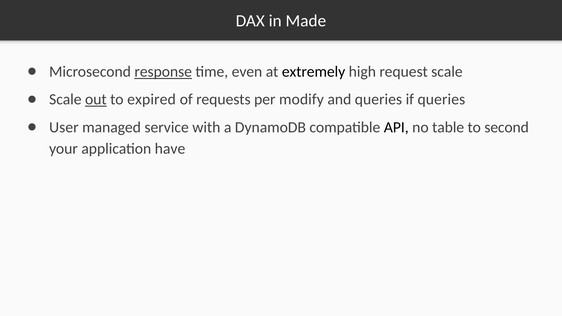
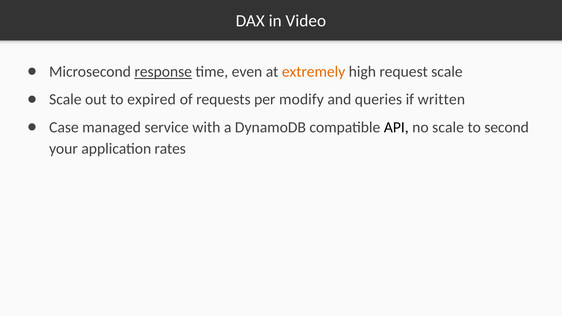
Made: Made -> Video
extremely colour: black -> orange
out underline: present -> none
if queries: queries -> written
User: User -> Case
no table: table -> scale
have: have -> rates
